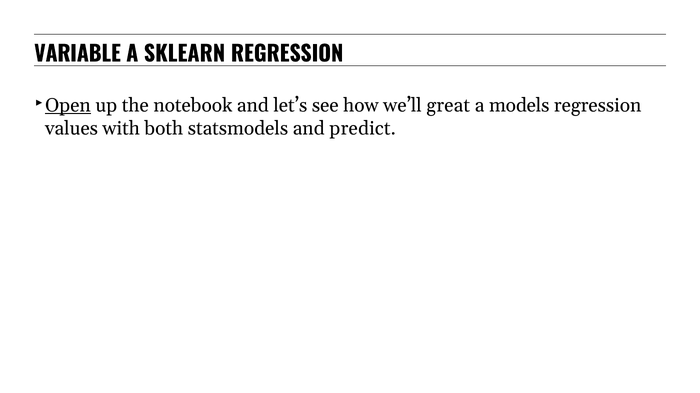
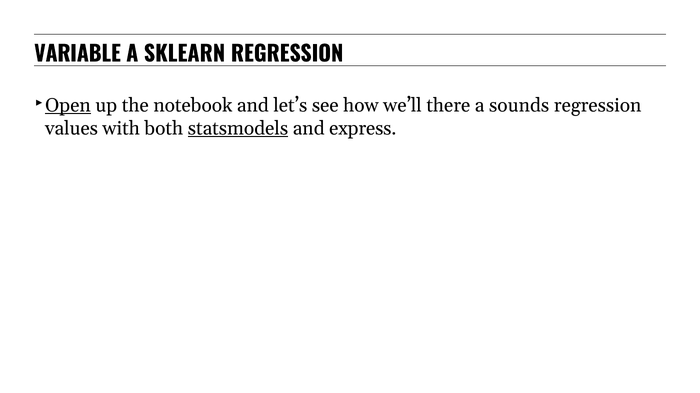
great: great -> there
models: models -> sounds
statsmodels underline: none -> present
predict: predict -> express
